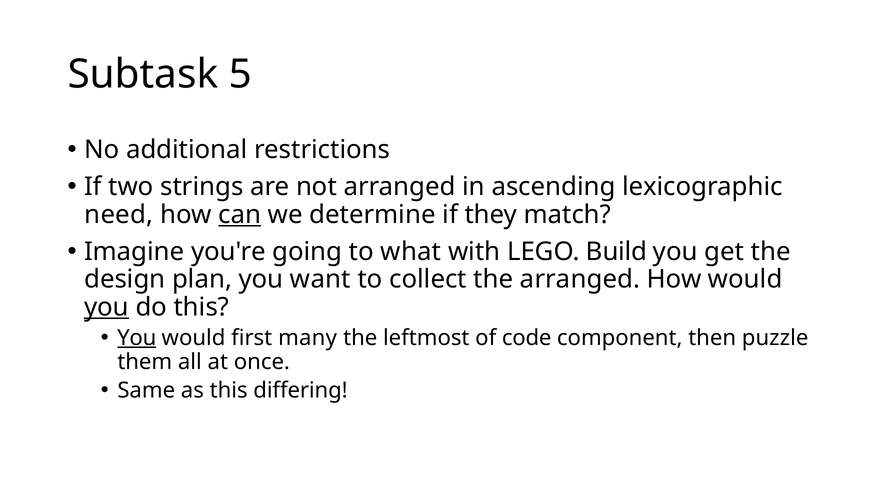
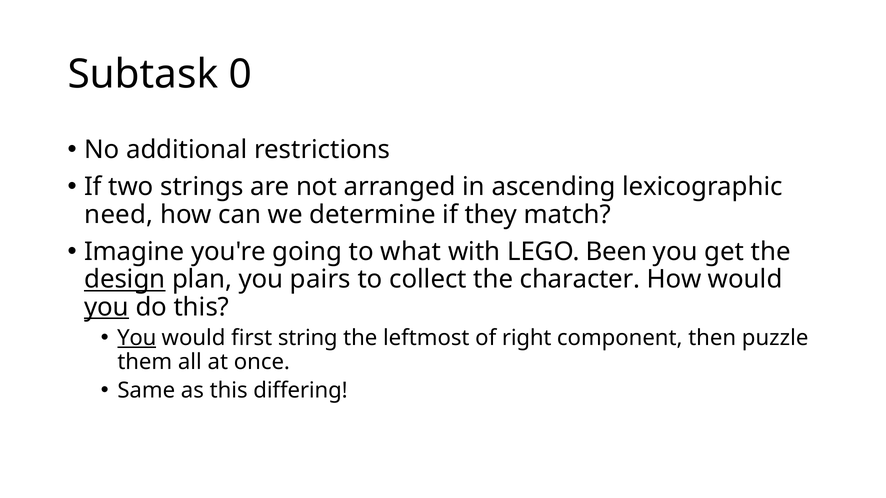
5: 5 -> 0
can underline: present -> none
Build: Build -> Been
design underline: none -> present
want: want -> pairs
the arranged: arranged -> character
many: many -> string
code: code -> right
